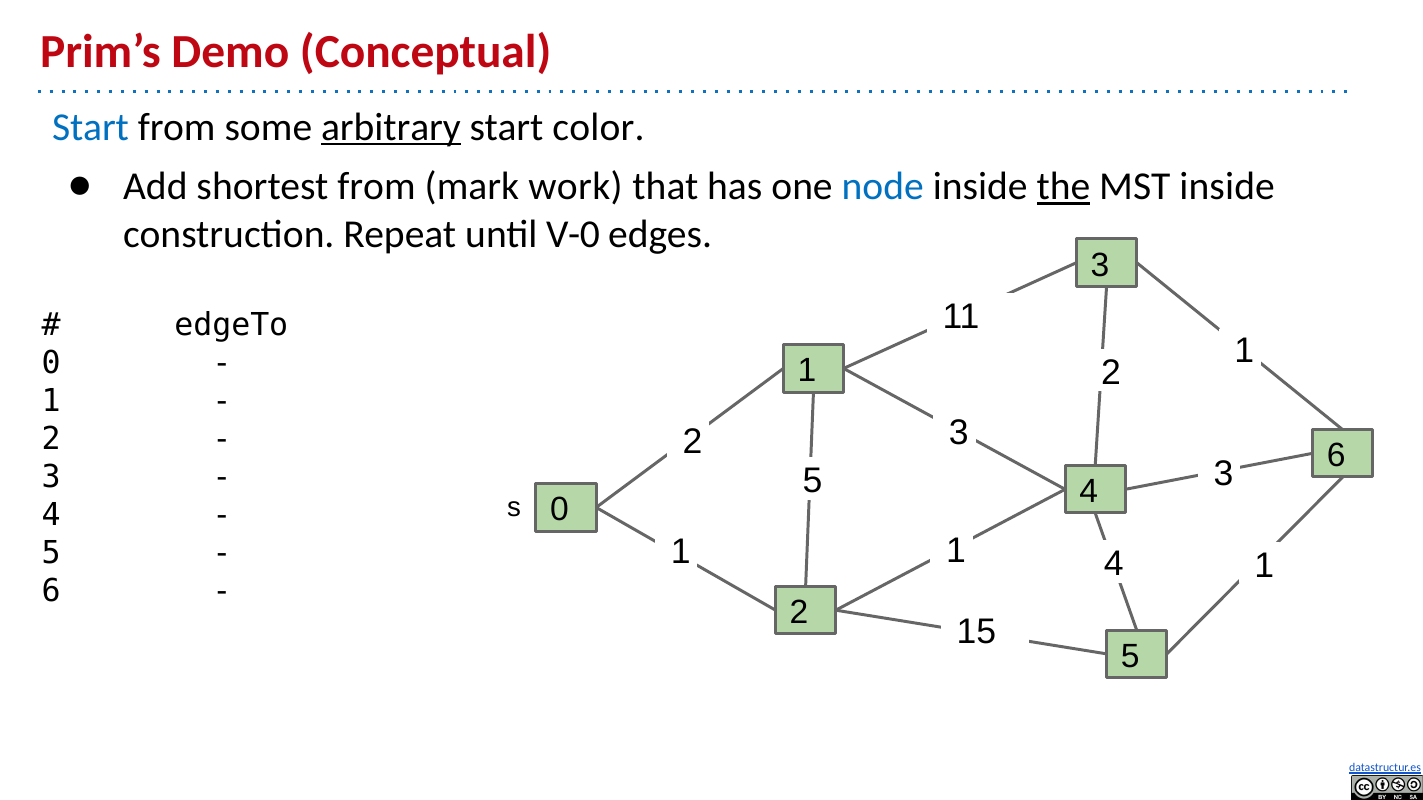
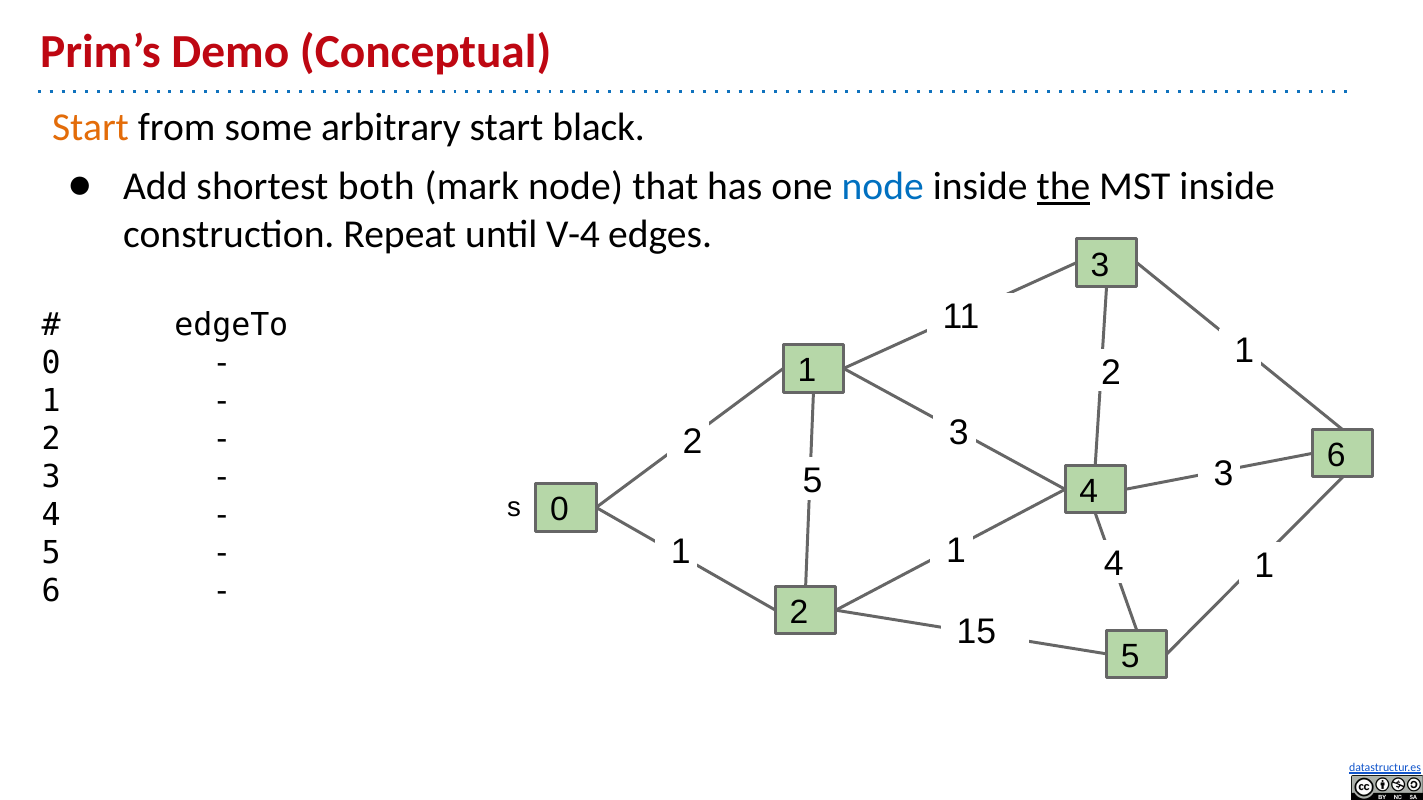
Start at (90, 127) colour: blue -> orange
arbitrary underline: present -> none
color: color -> black
shortest from: from -> both
mark work: work -> node
V-0: V-0 -> V-4
